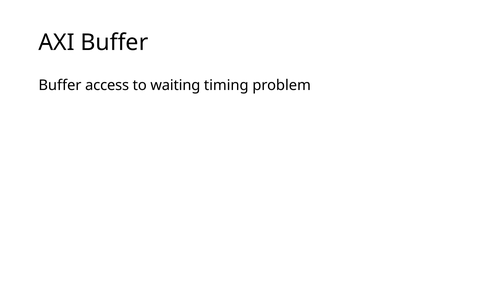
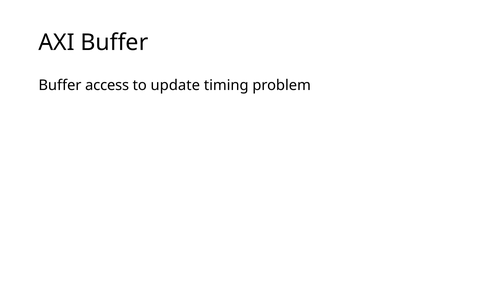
waiting: waiting -> update
